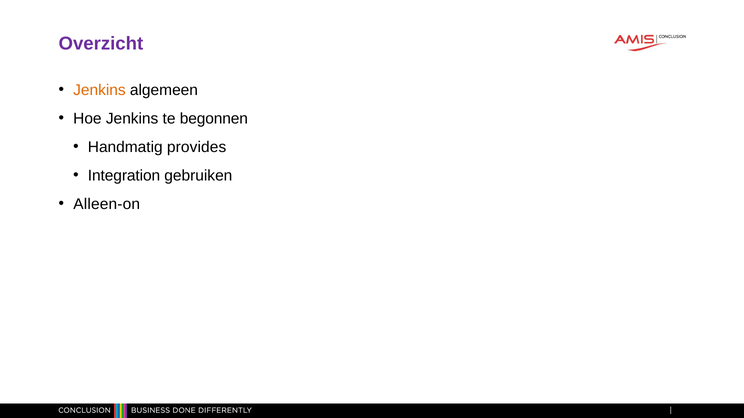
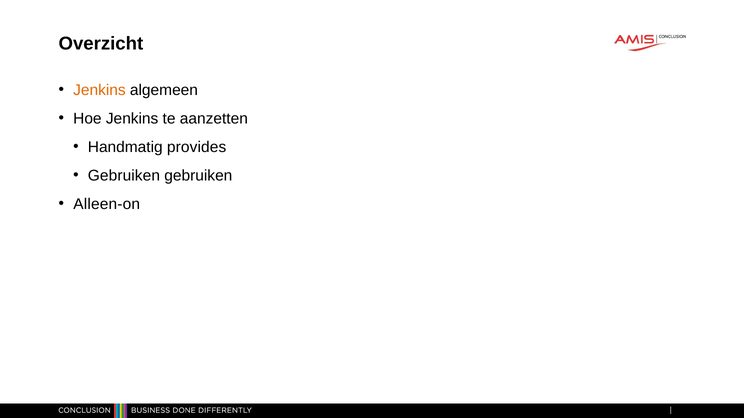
Overzicht colour: purple -> black
begonnen: begonnen -> aanzetten
Integration at (124, 176): Integration -> Gebruiken
